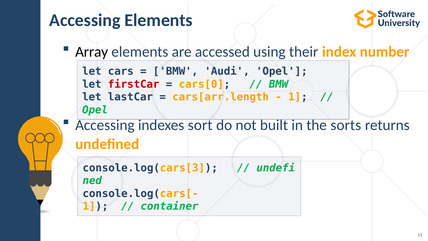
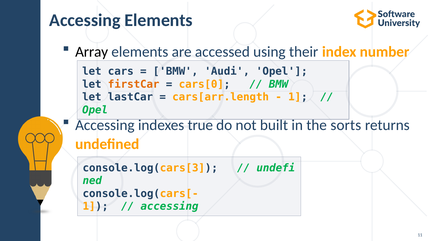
firstCar colour: red -> orange
sort: sort -> true
container at (169, 206): container -> accessing
